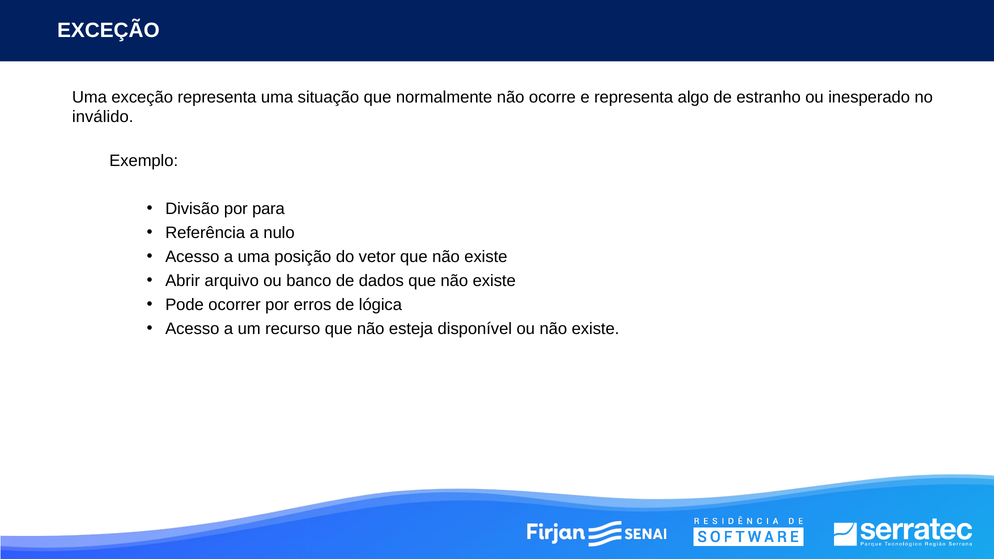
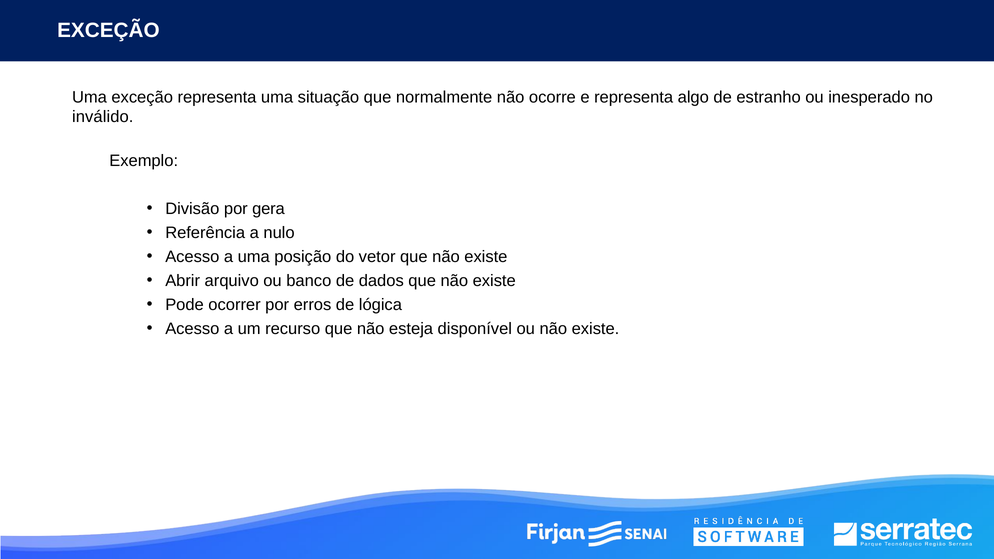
para: para -> gera
